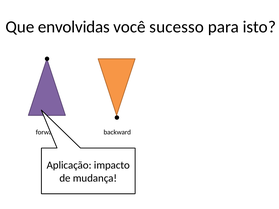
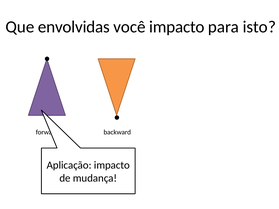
você sucesso: sucesso -> impacto
